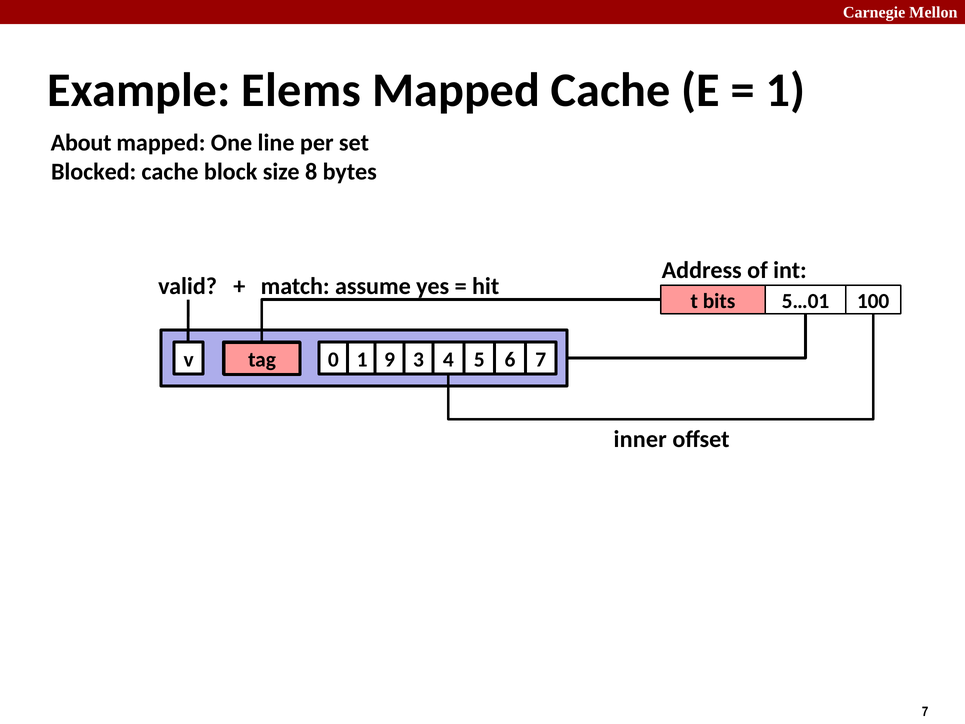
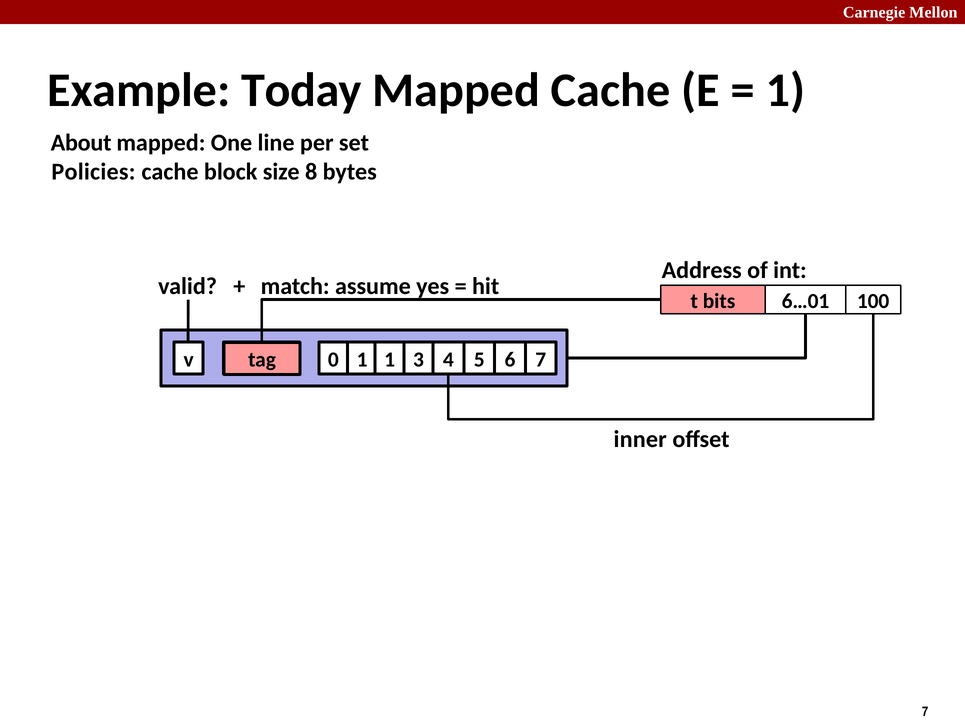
Elems: Elems -> Today
Blocked: Blocked -> Policies
5…01: 5…01 -> 6…01
1 9: 9 -> 1
